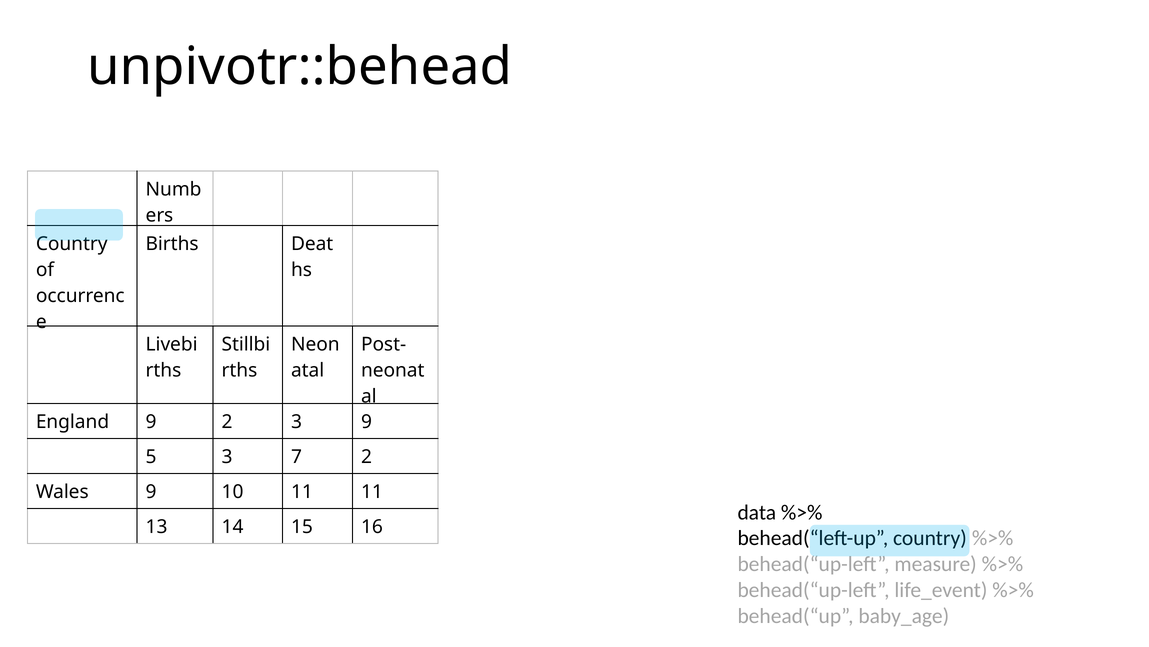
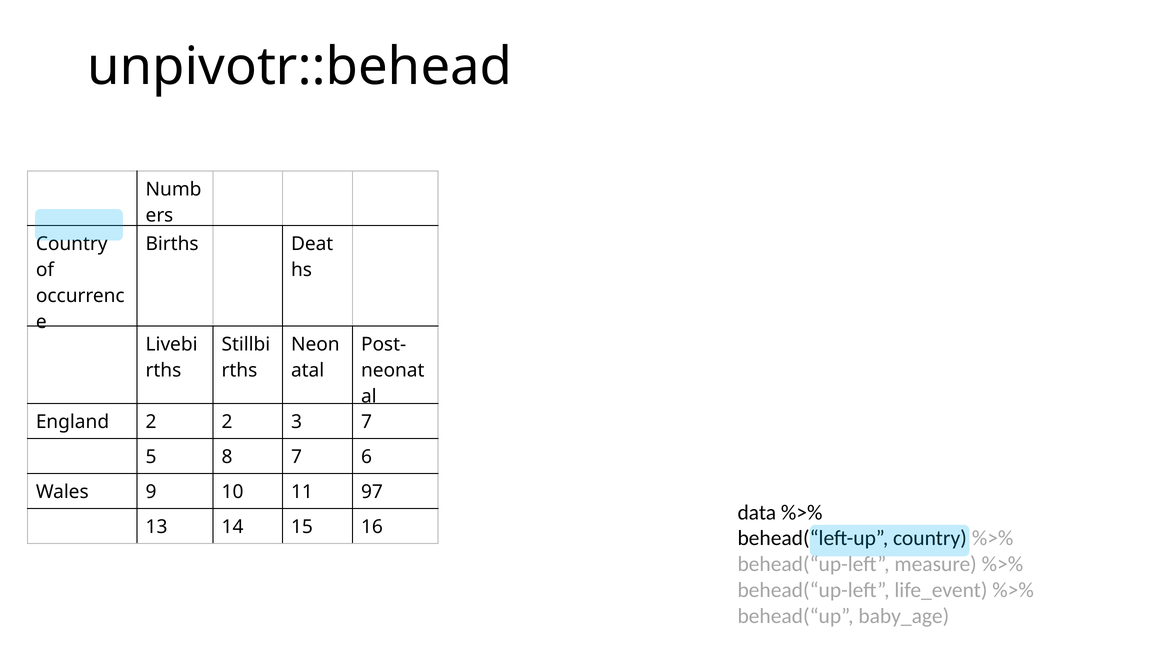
England 9: 9 -> 2
3 9: 9 -> 7
5 3: 3 -> 8
7 2: 2 -> 6
11 11: 11 -> 97
